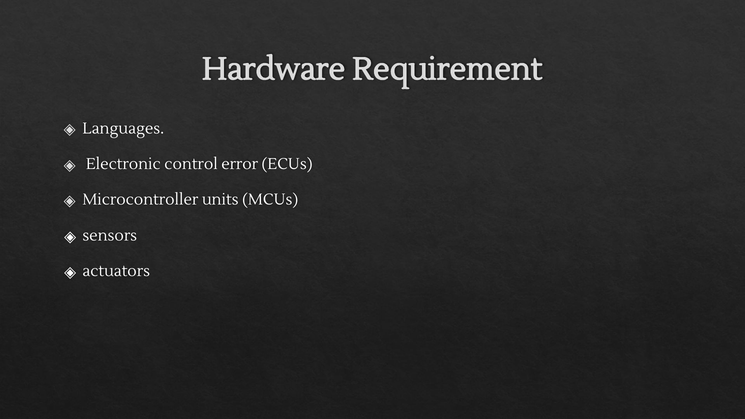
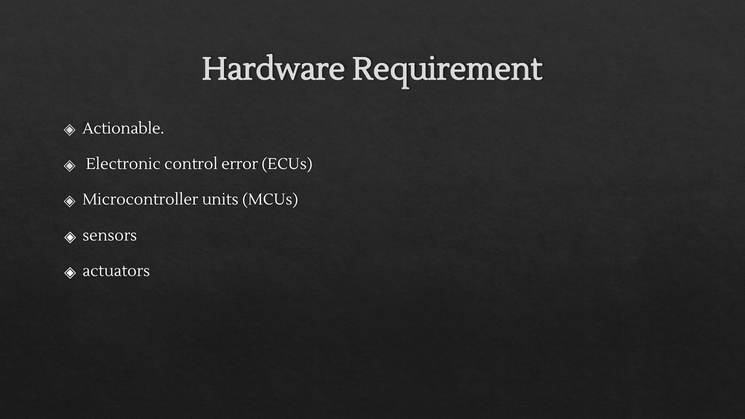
Languages: Languages -> Actionable
